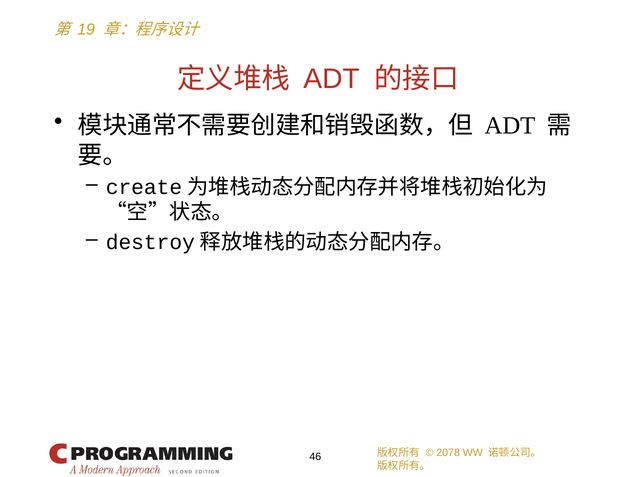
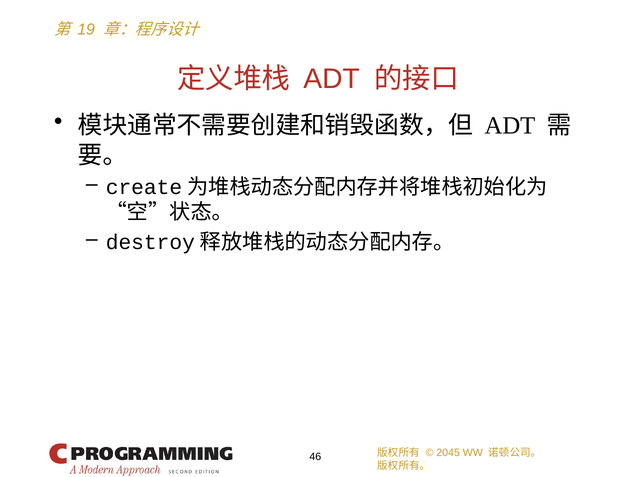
2078: 2078 -> 2045
